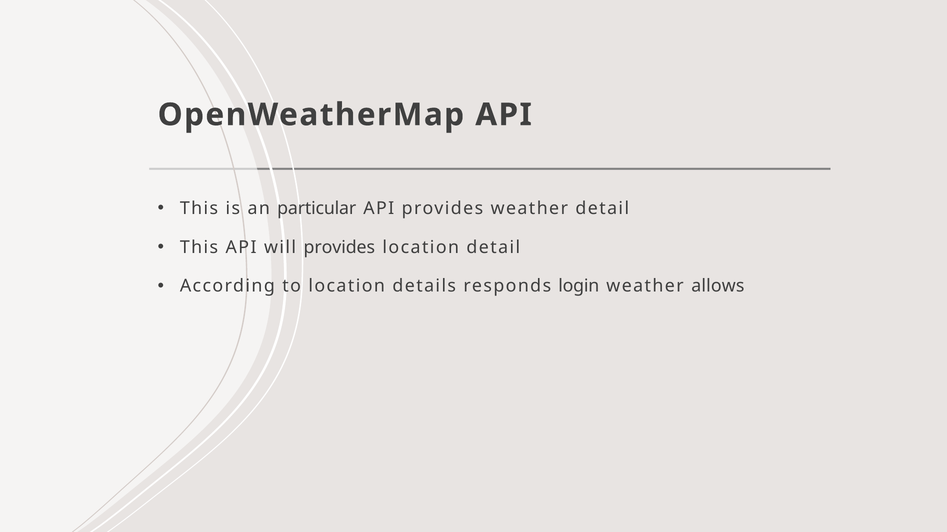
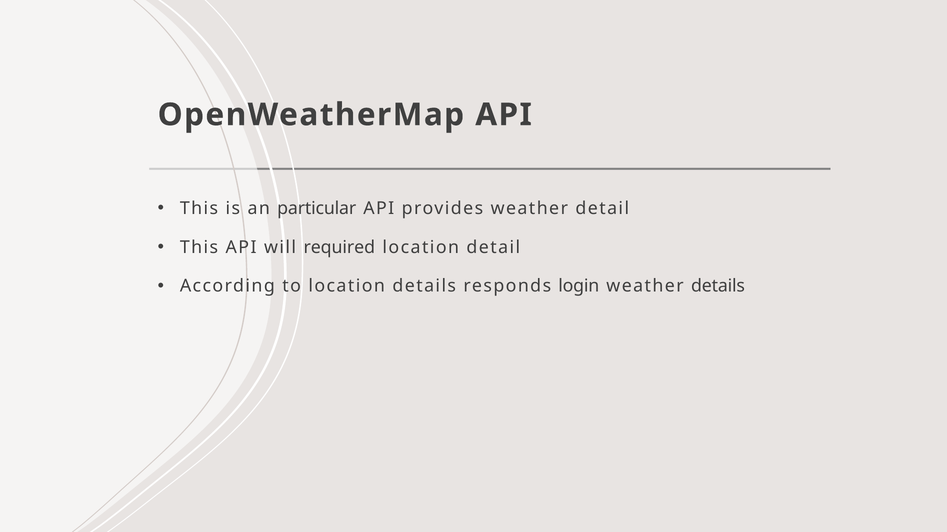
will provides: provides -> required
weather allows: allows -> details
